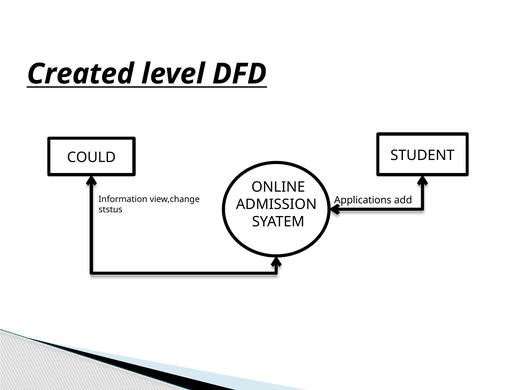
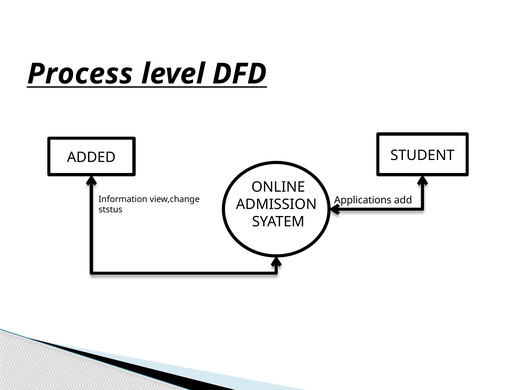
Created: Created -> Process
COULD: COULD -> ADDED
